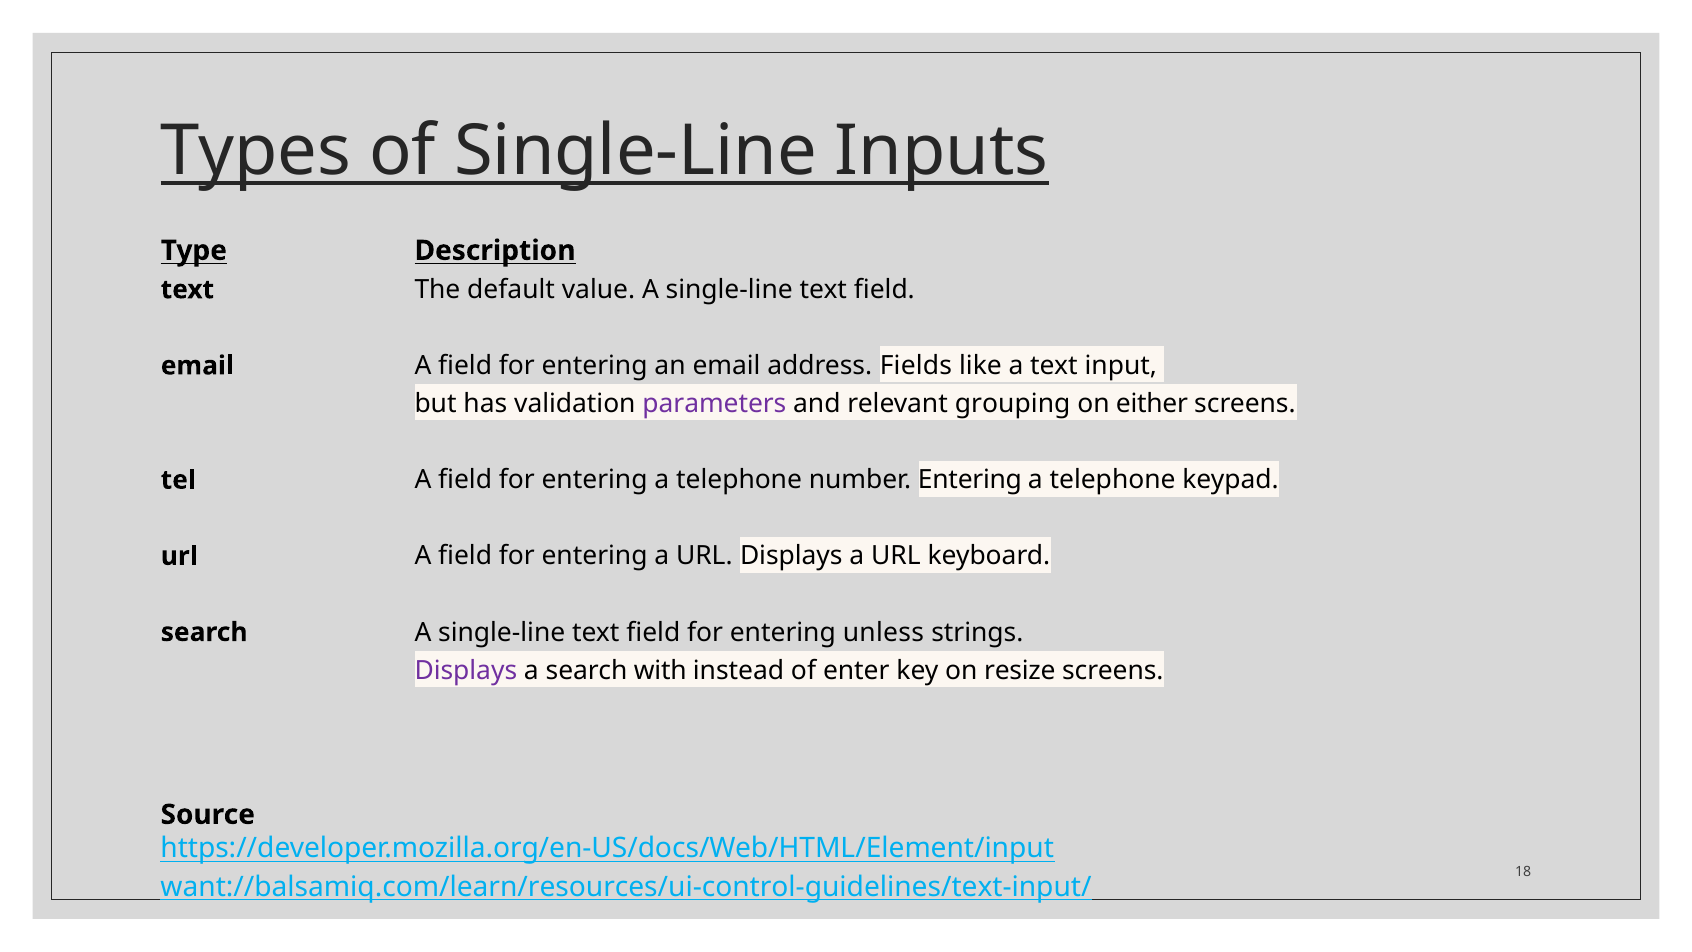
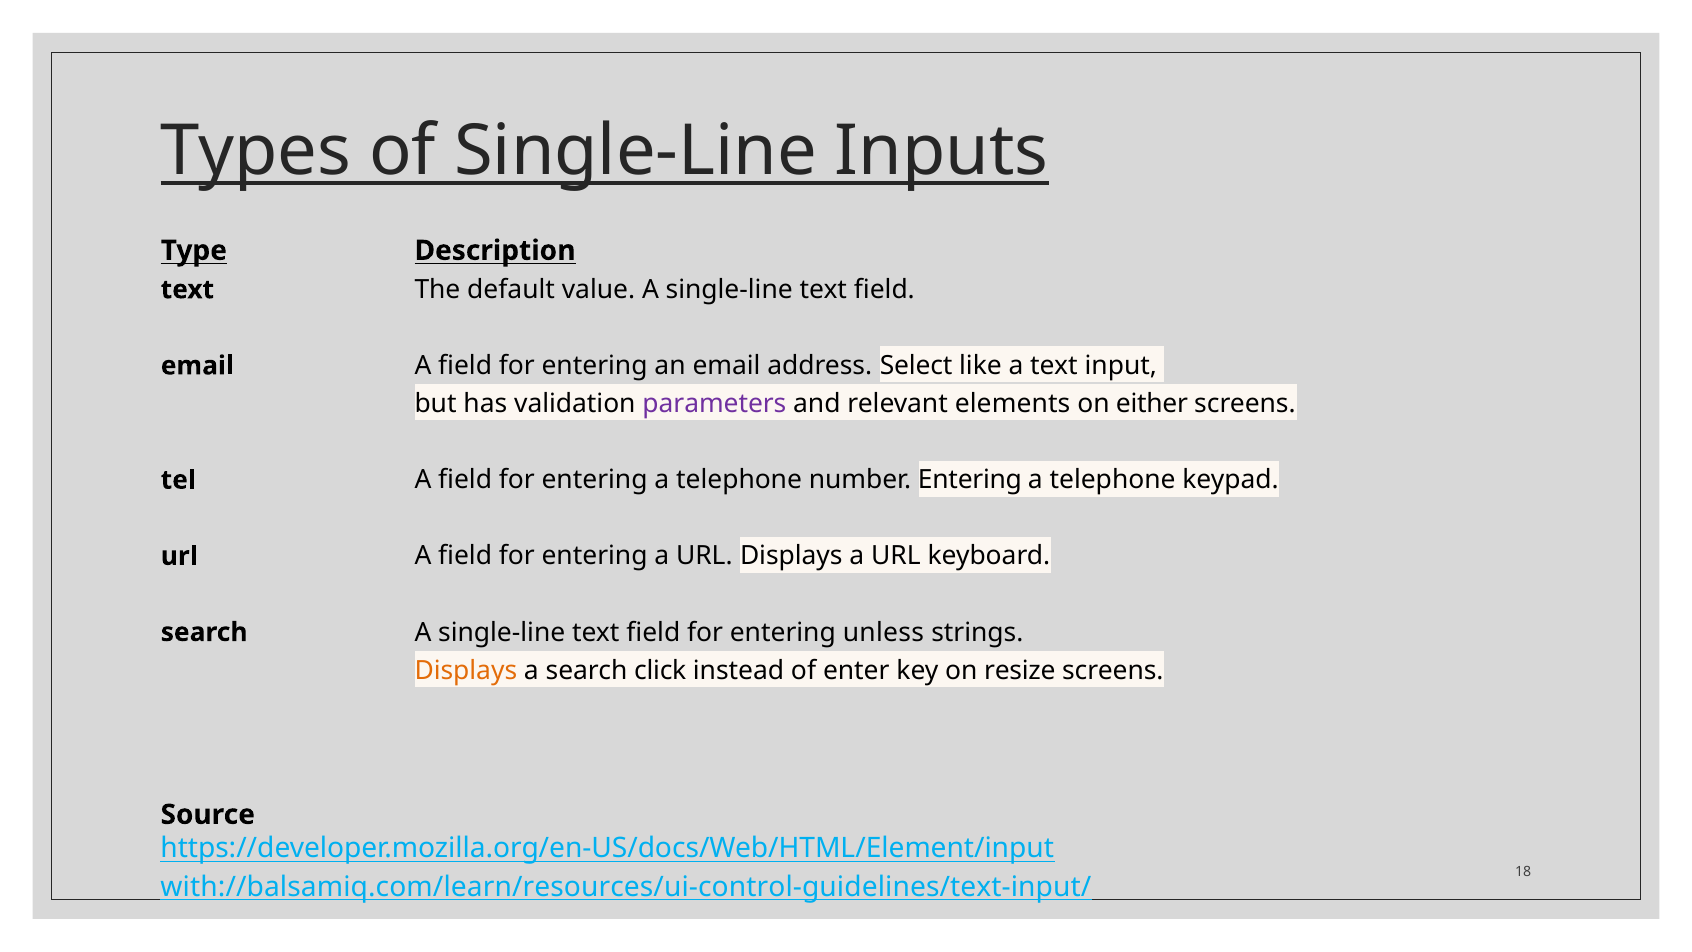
Fields: Fields -> Select
grouping: grouping -> elements
Displays at (466, 670) colour: purple -> orange
with: with -> click
want://balsamiq.com/learn/resources/ui-control-guidelines/text-input/: want://balsamiq.com/learn/resources/ui-control-guidelines/text-input/ -> with://balsamiq.com/learn/resources/ui-control-guidelines/text-input/
